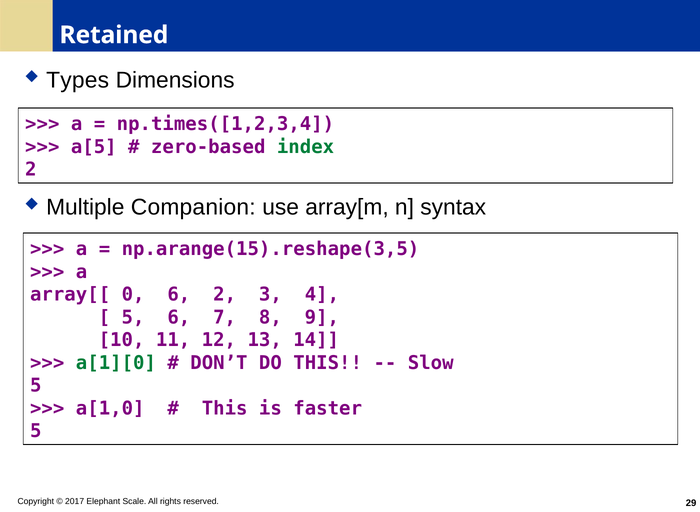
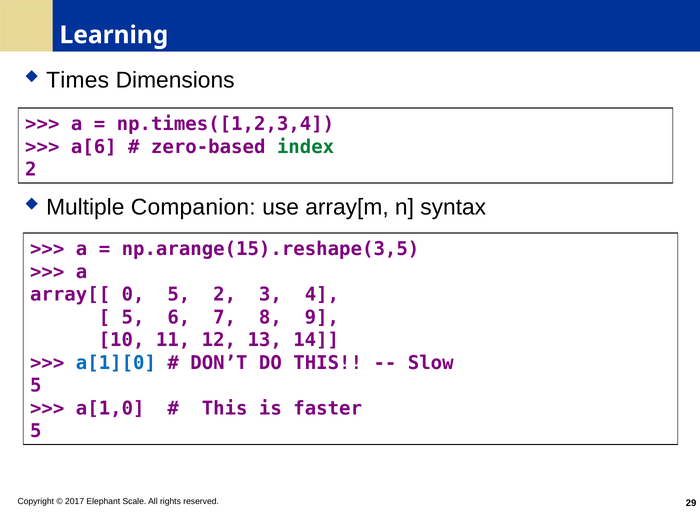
Retained: Retained -> Learning
Types: Types -> Times
a[5: a[5 -> a[6
0 6: 6 -> 5
a[1][0 colour: green -> blue
